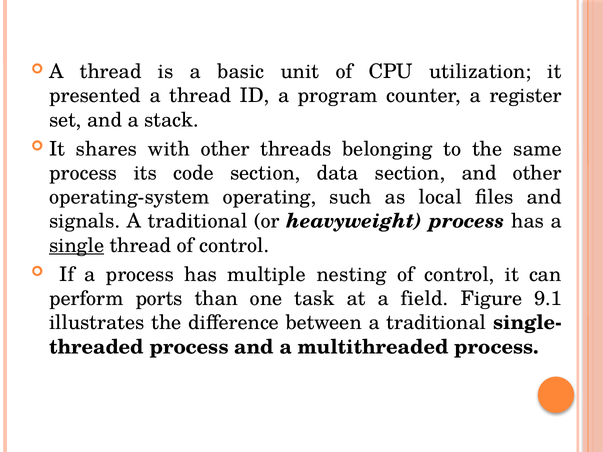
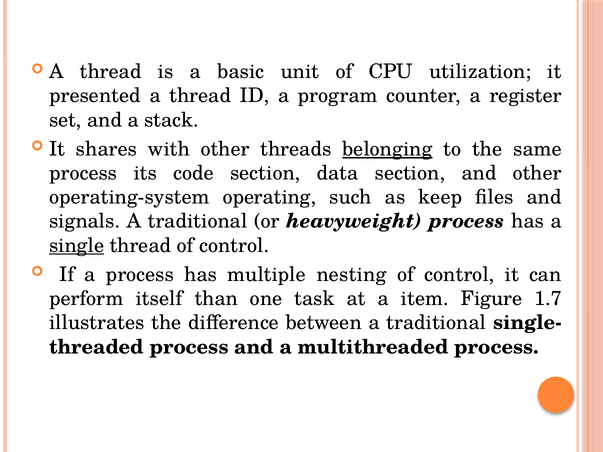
belonging underline: none -> present
local: local -> keep
ports: ports -> itself
field: field -> item
9.1: 9.1 -> 1.7
